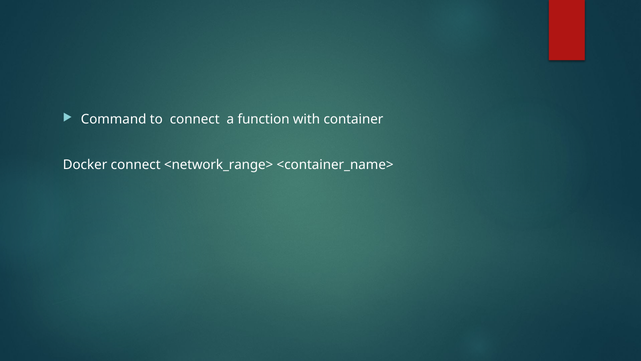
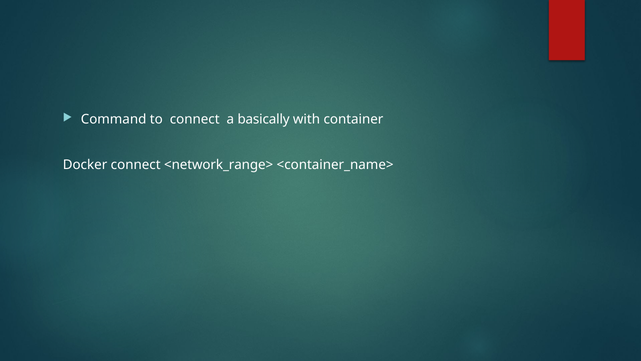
function: function -> basically
